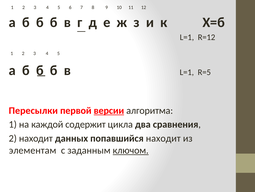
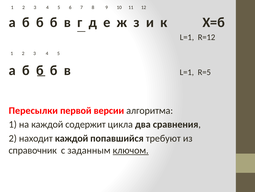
версии underline: present -> none
находит данных: данных -> каждой
попавшийся находит: находит -> требуют
элементам: элементам -> справочник
